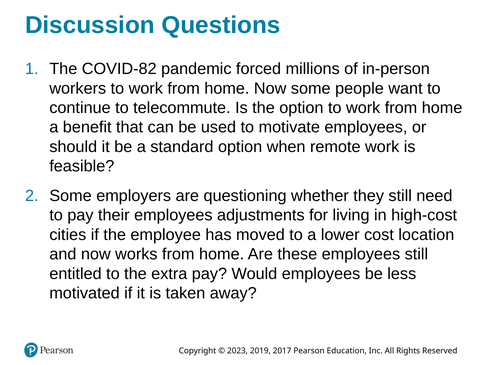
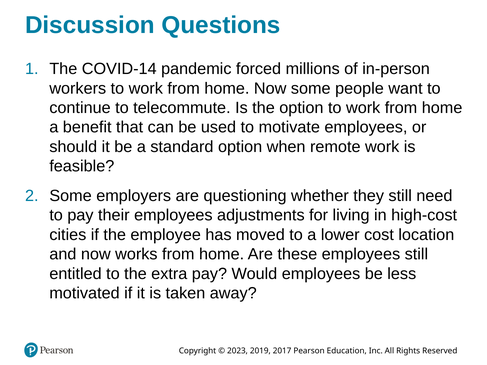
COVID-82: COVID-82 -> COVID-14
